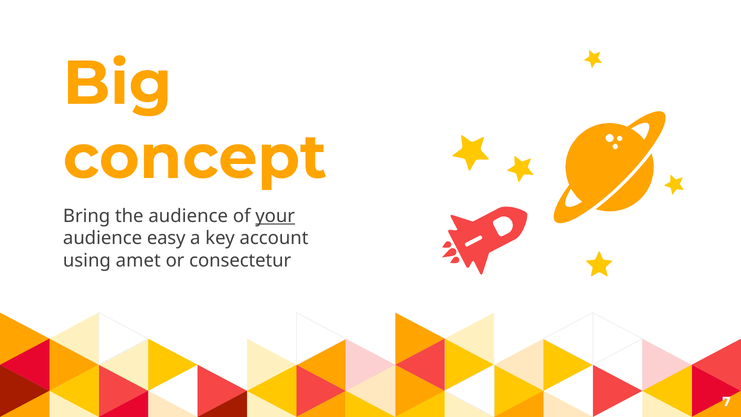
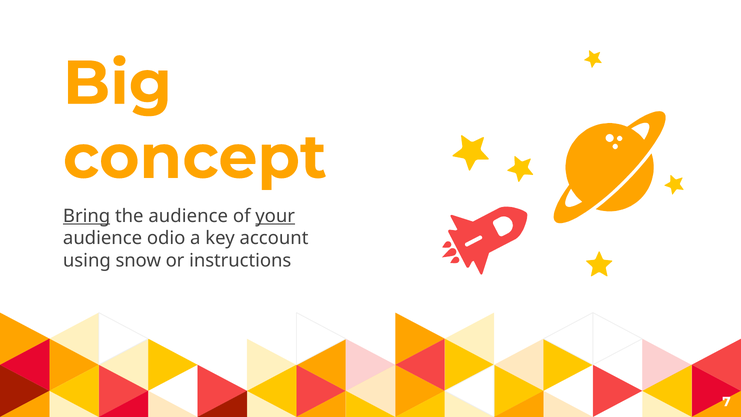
Bring underline: none -> present
easy: easy -> odio
amet: amet -> snow
consectetur: consectetur -> instructions
